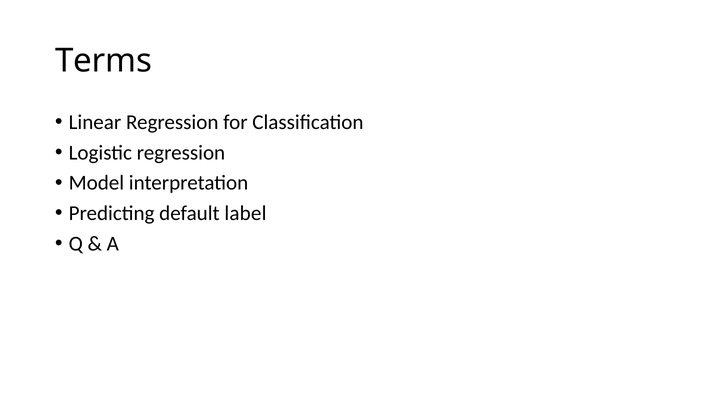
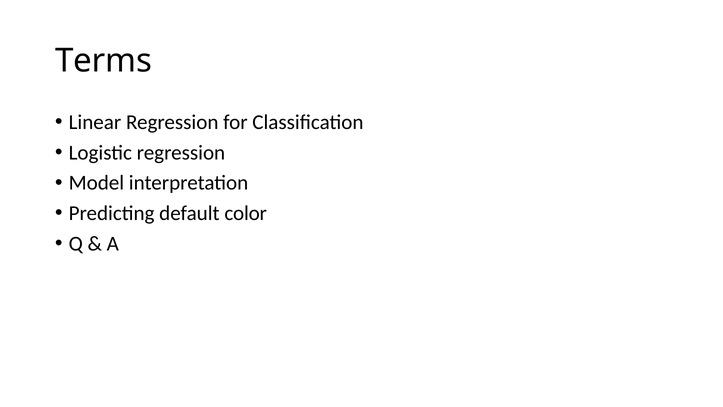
label: label -> color
